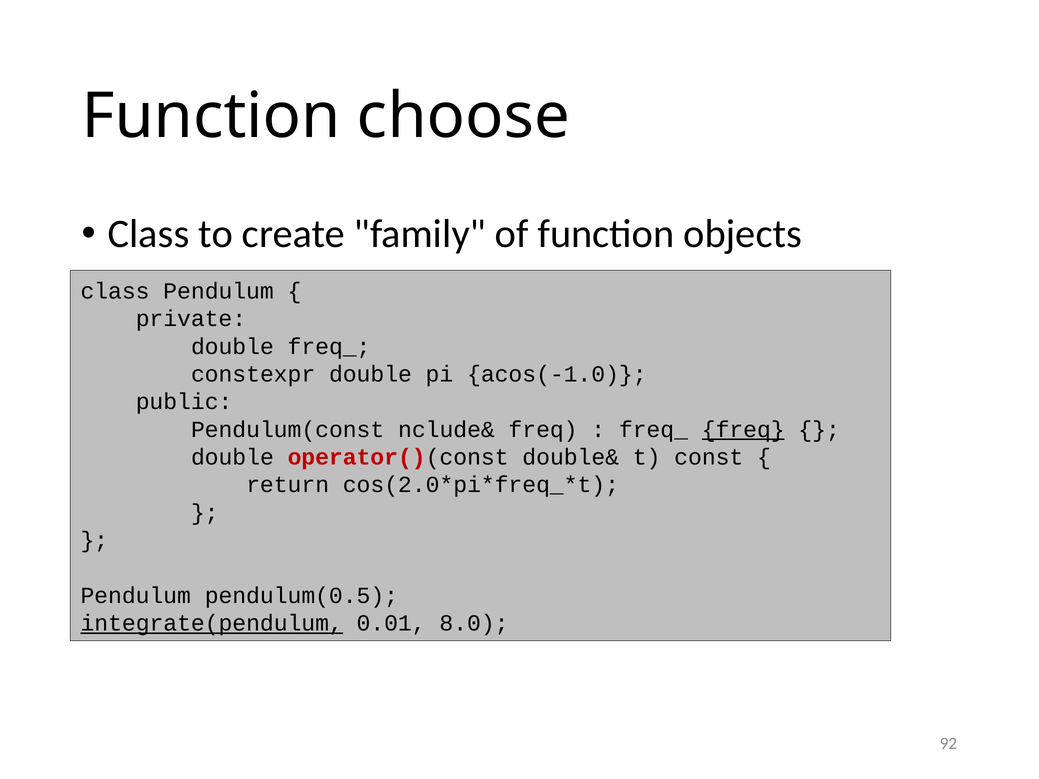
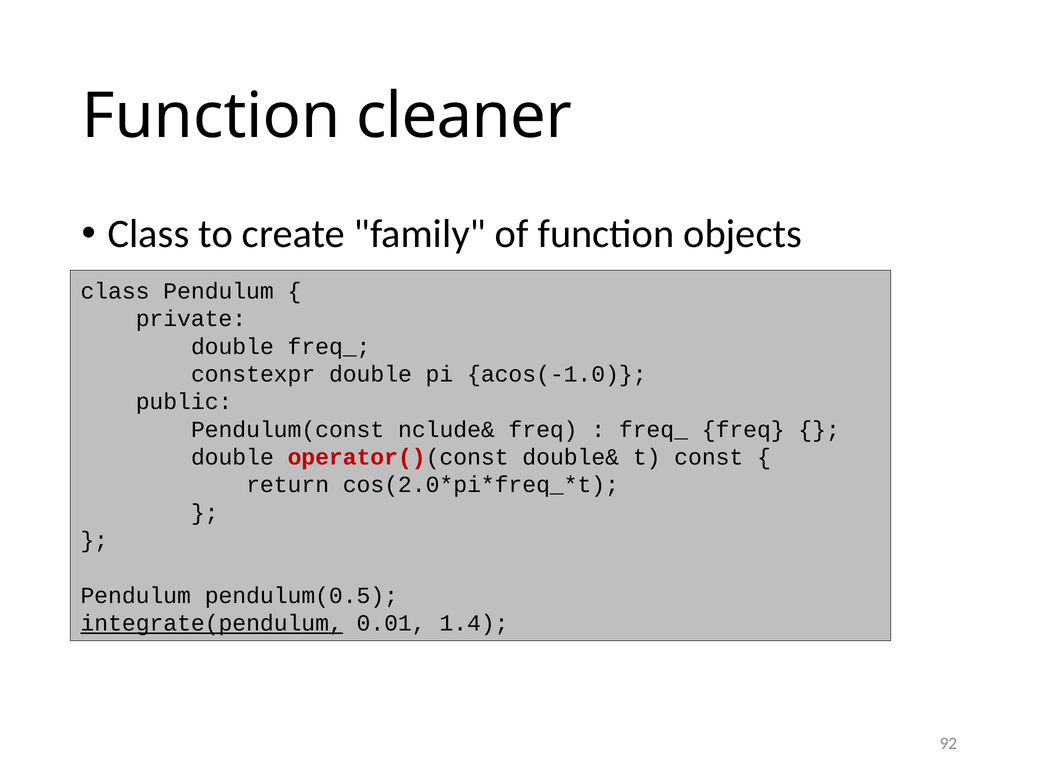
choose: choose -> cleaner
freq at (743, 430) underline: present -> none
8.0: 8.0 -> 1.4
